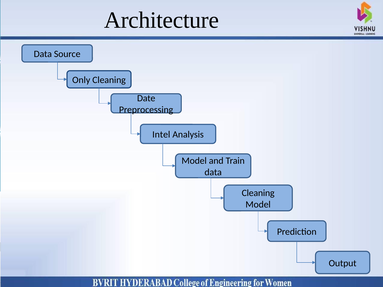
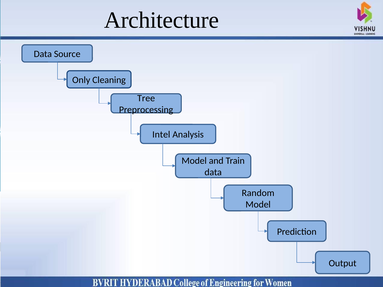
Date: Date -> Tree
Cleaning at (258, 193): Cleaning -> Random
